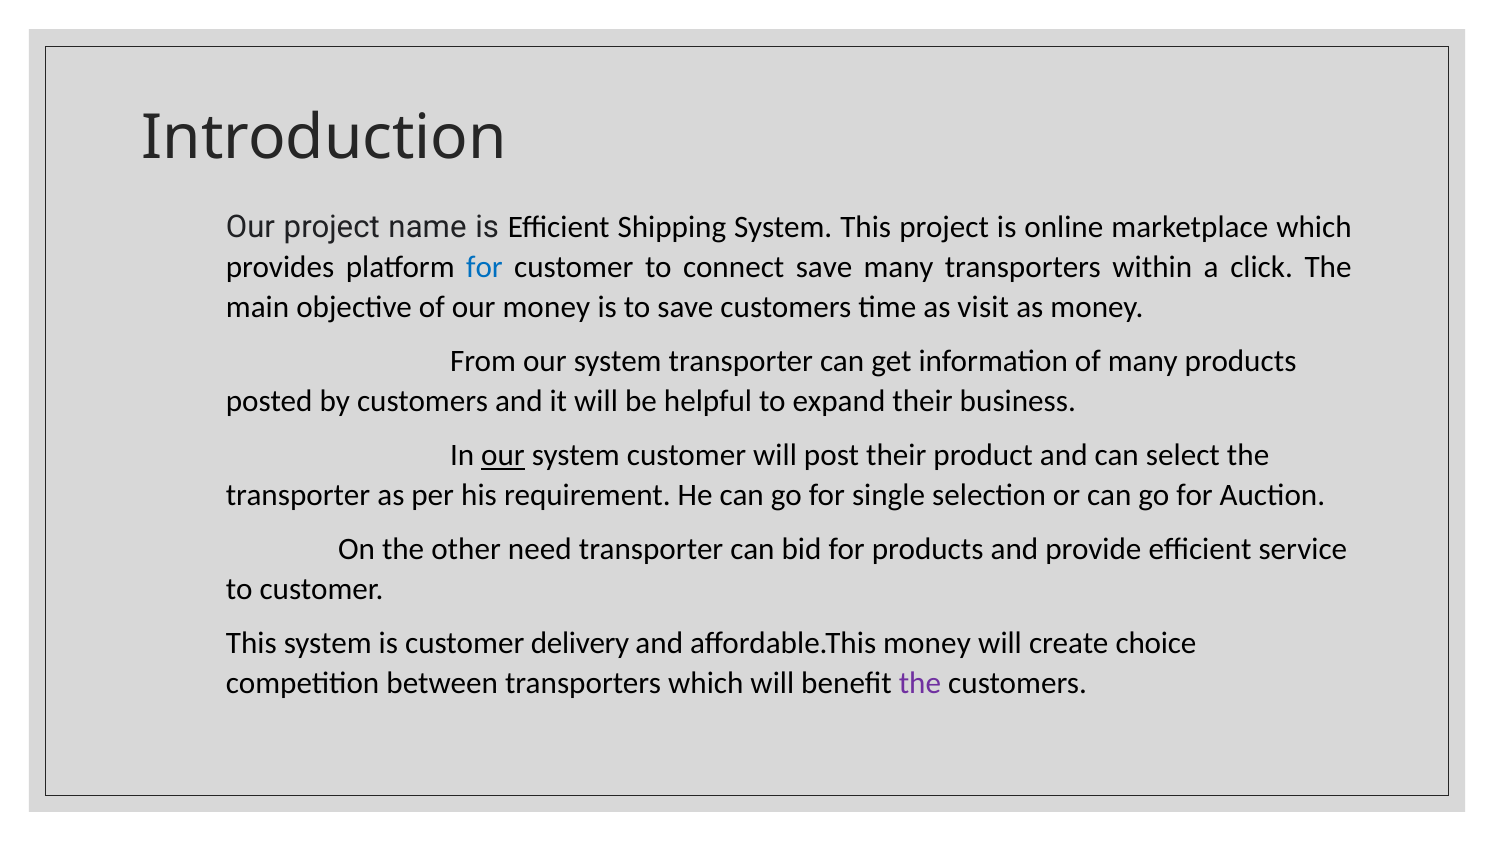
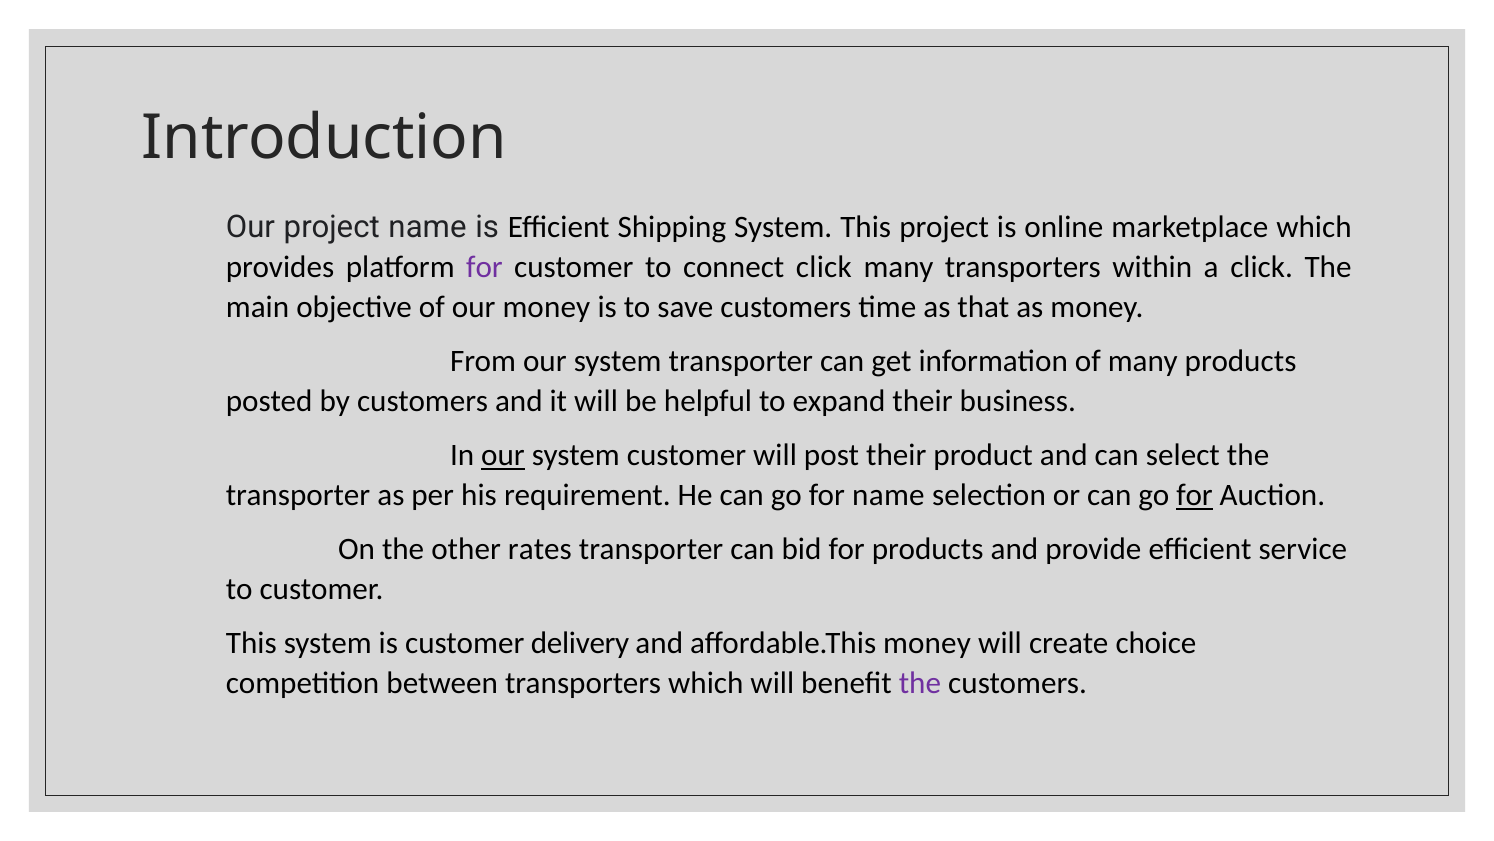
for at (484, 267) colour: blue -> purple
connect save: save -> click
visit: visit -> that
for single: single -> name
for at (1195, 495) underline: none -> present
need: need -> rates
